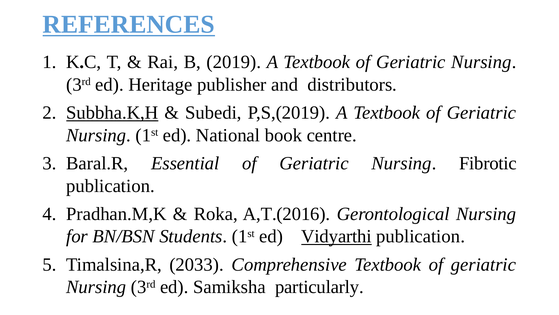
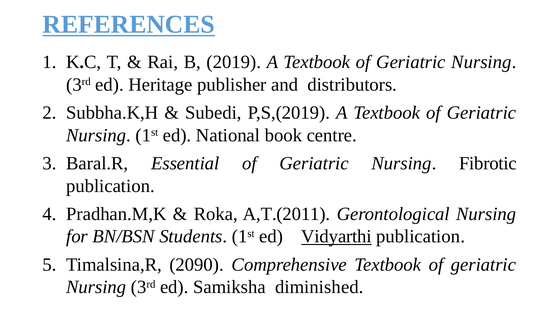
Subbha.K,H underline: present -> none
A,T.(2016: A,T.(2016 -> A,T.(2011
2033: 2033 -> 2090
particularly: particularly -> diminished
